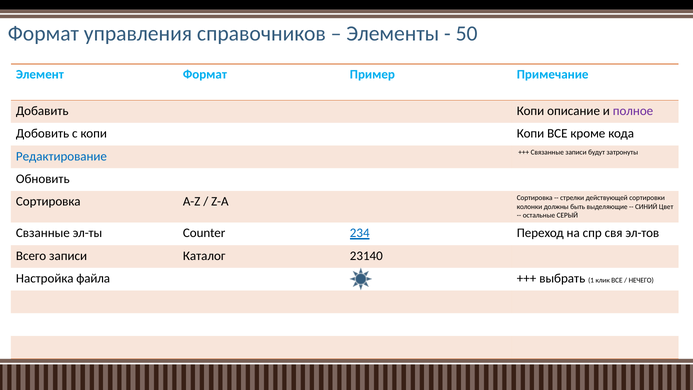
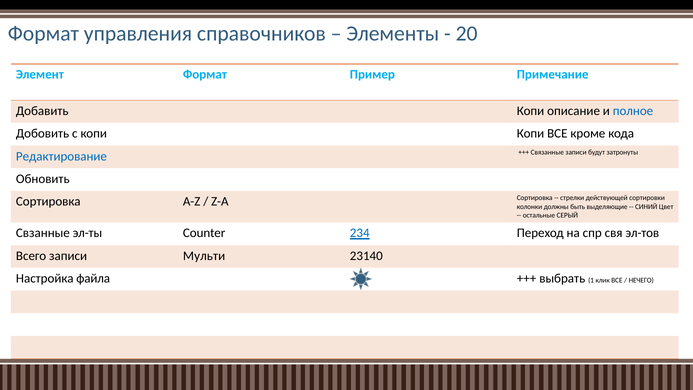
50: 50 -> 20
полное colour: purple -> blue
Каталог: Каталог -> Мульти
